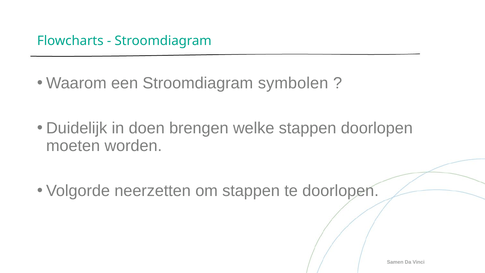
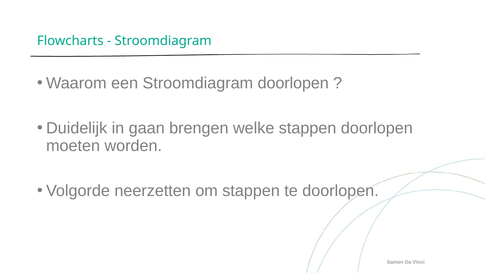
Stroomdiagram symbolen: symbolen -> doorlopen
doen: doen -> gaan
